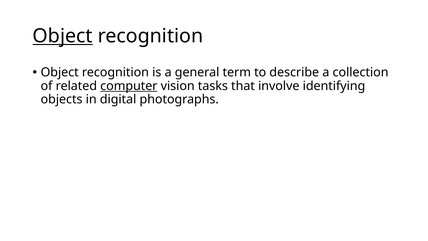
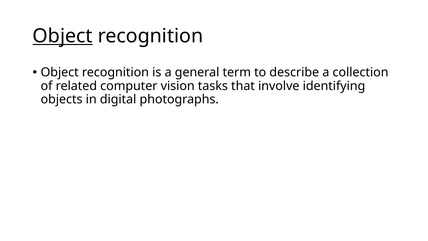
computer underline: present -> none
